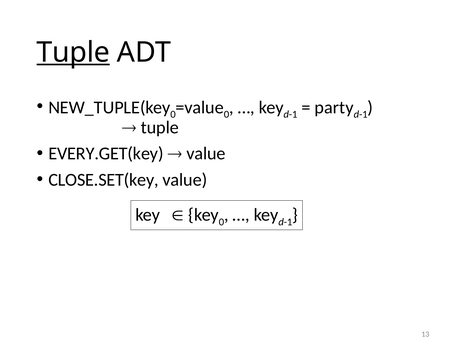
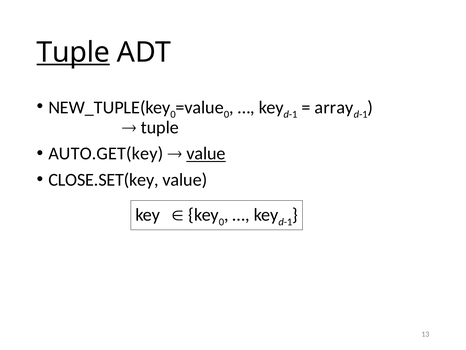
party: party -> array
EVERY.GET(key: EVERY.GET(key -> AUTO.GET(key
value at (206, 153) underline: none -> present
